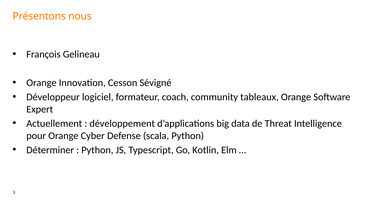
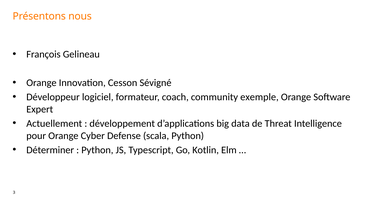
tableaux: tableaux -> exemple
